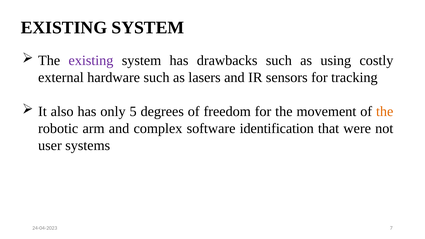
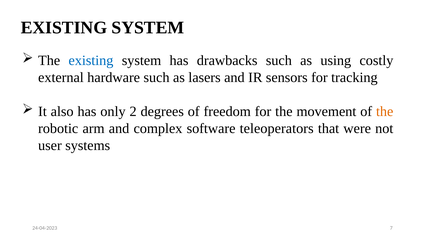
existing at (91, 61) colour: purple -> blue
5: 5 -> 2
identification: identification -> teleoperators
